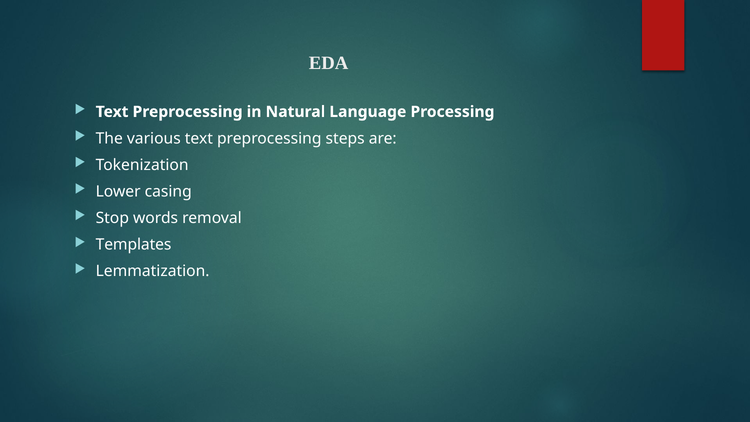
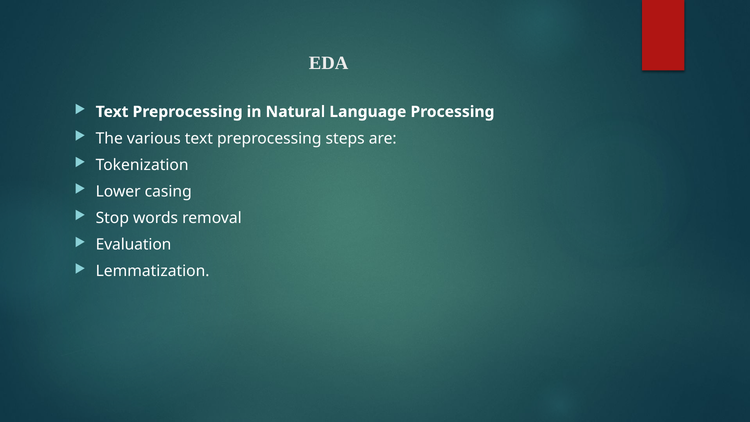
Templates: Templates -> Evaluation
